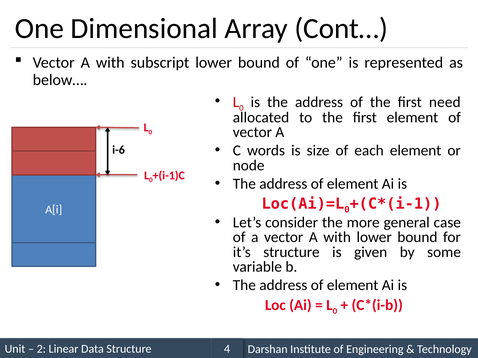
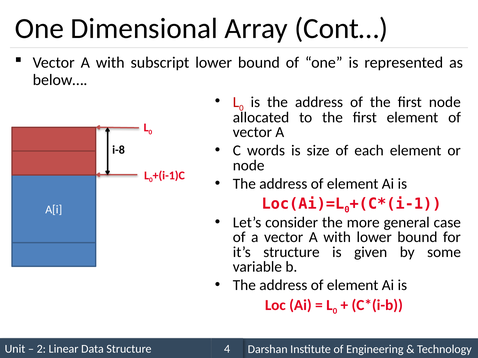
first need: need -> node
i-6: i-6 -> i-8
